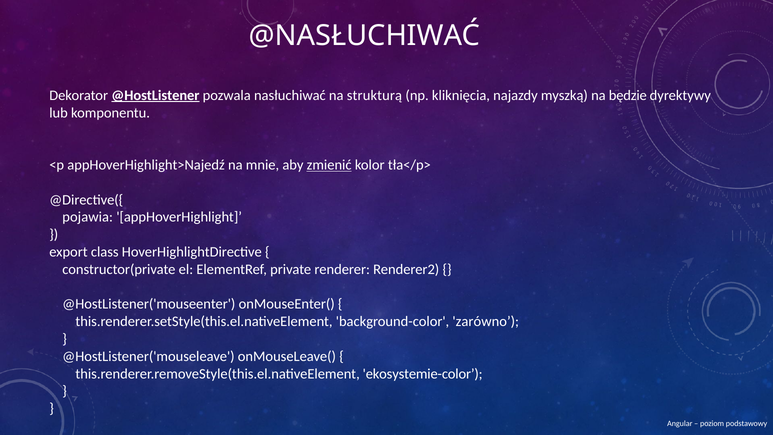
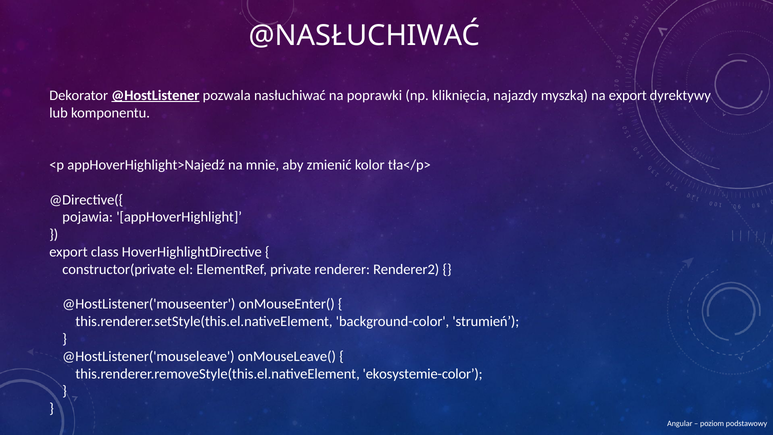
strukturą: strukturą -> poprawki
na będzie: będzie -> export
zmienić underline: present -> none
zarówno: zarówno -> strumień
